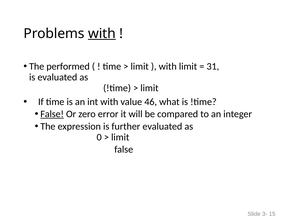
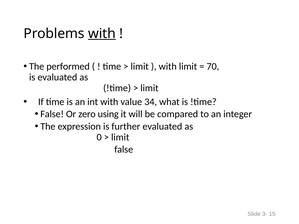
31: 31 -> 70
46: 46 -> 34
False at (52, 114) underline: present -> none
error: error -> using
